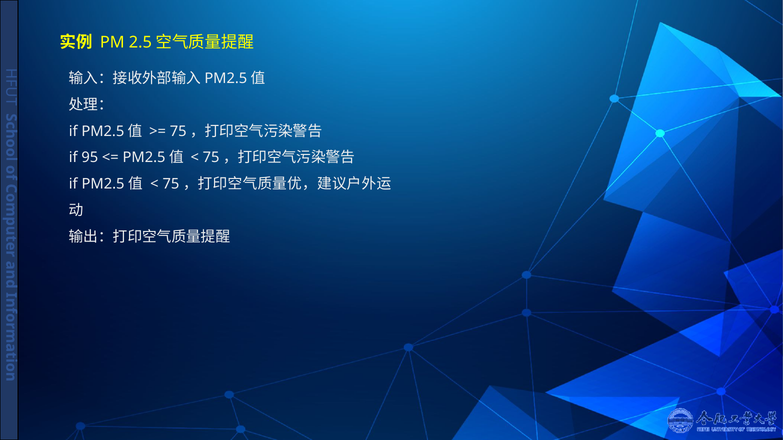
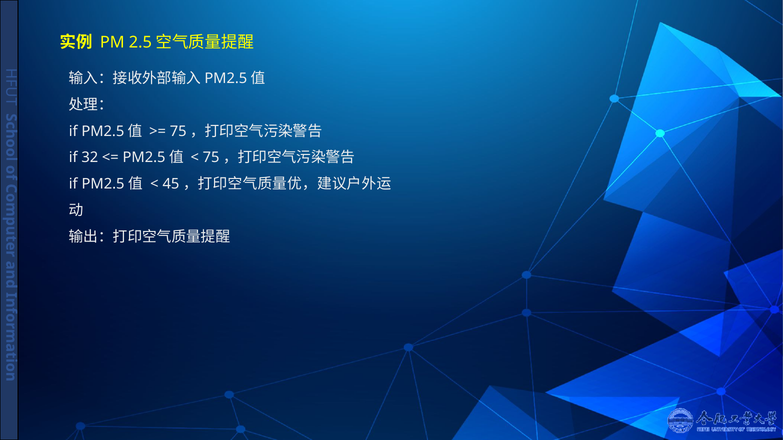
95: 95 -> 32
75: 75 -> 45
